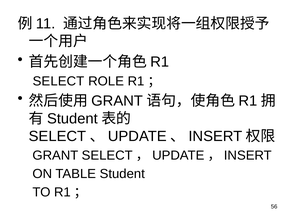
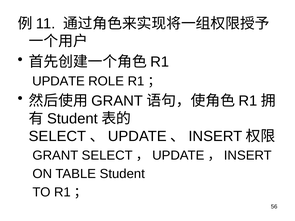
SELECT at (58, 81): SELECT -> UPDATE
